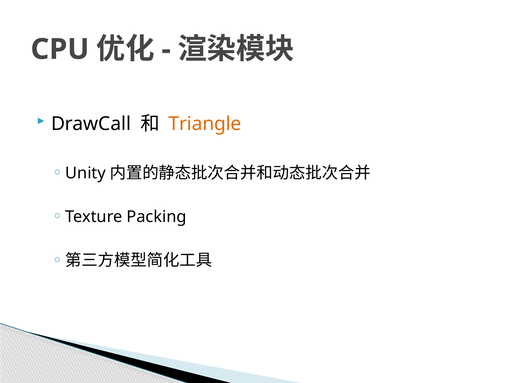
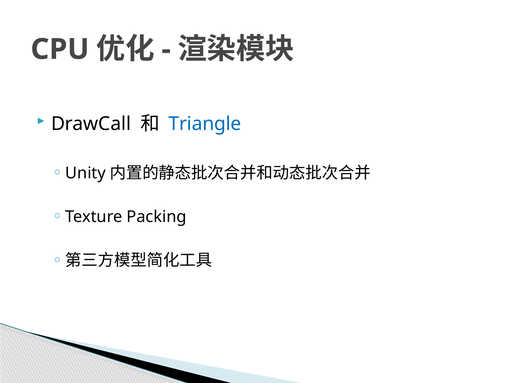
Triangle colour: orange -> blue
